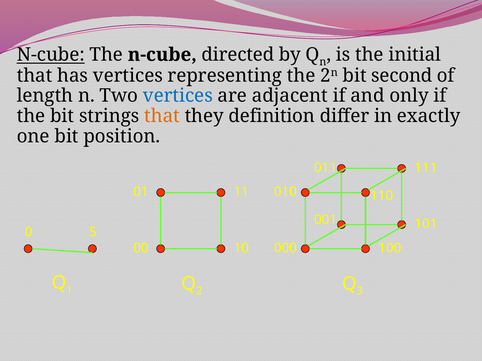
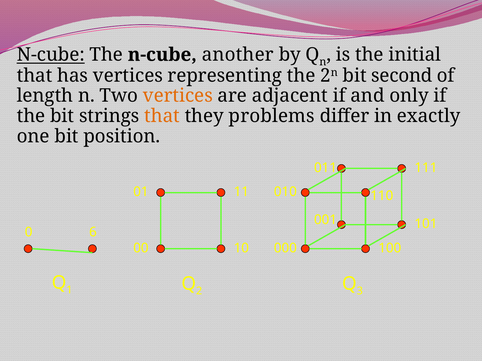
directed: directed -> another
vertices at (178, 96) colour: blue -> orange
definition: definition -> problems
5: 5 -> 6
